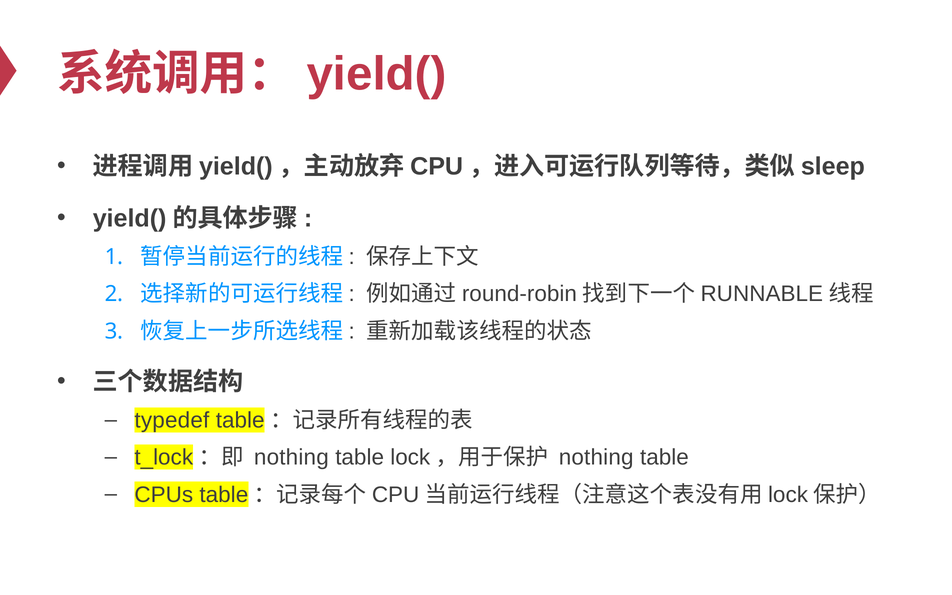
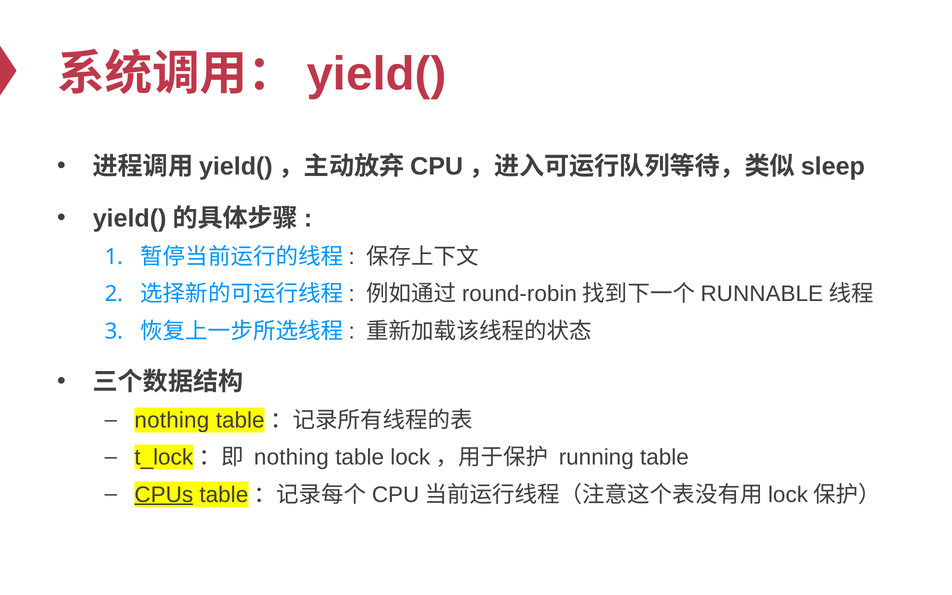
typedef at (172, 420): typedef -> nothing
nothing at (596, 457): nothing -> running
CPUs underline: none -> present
